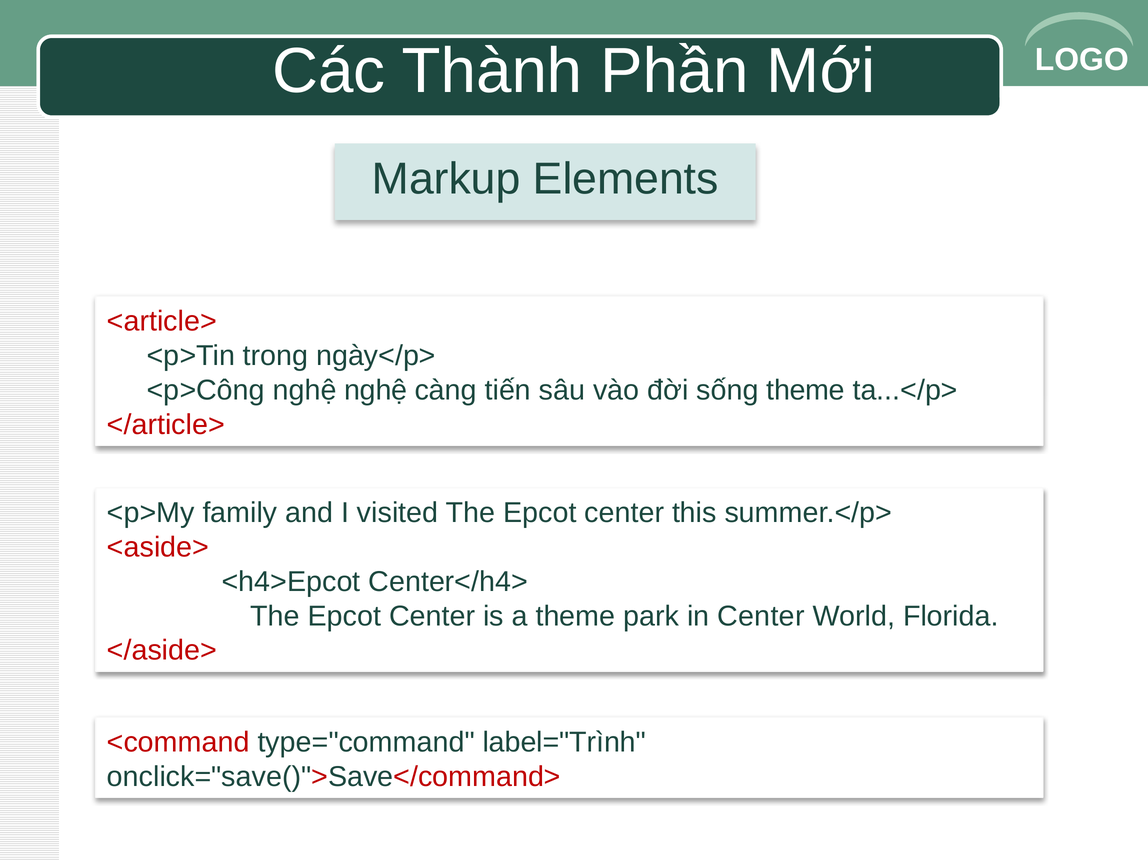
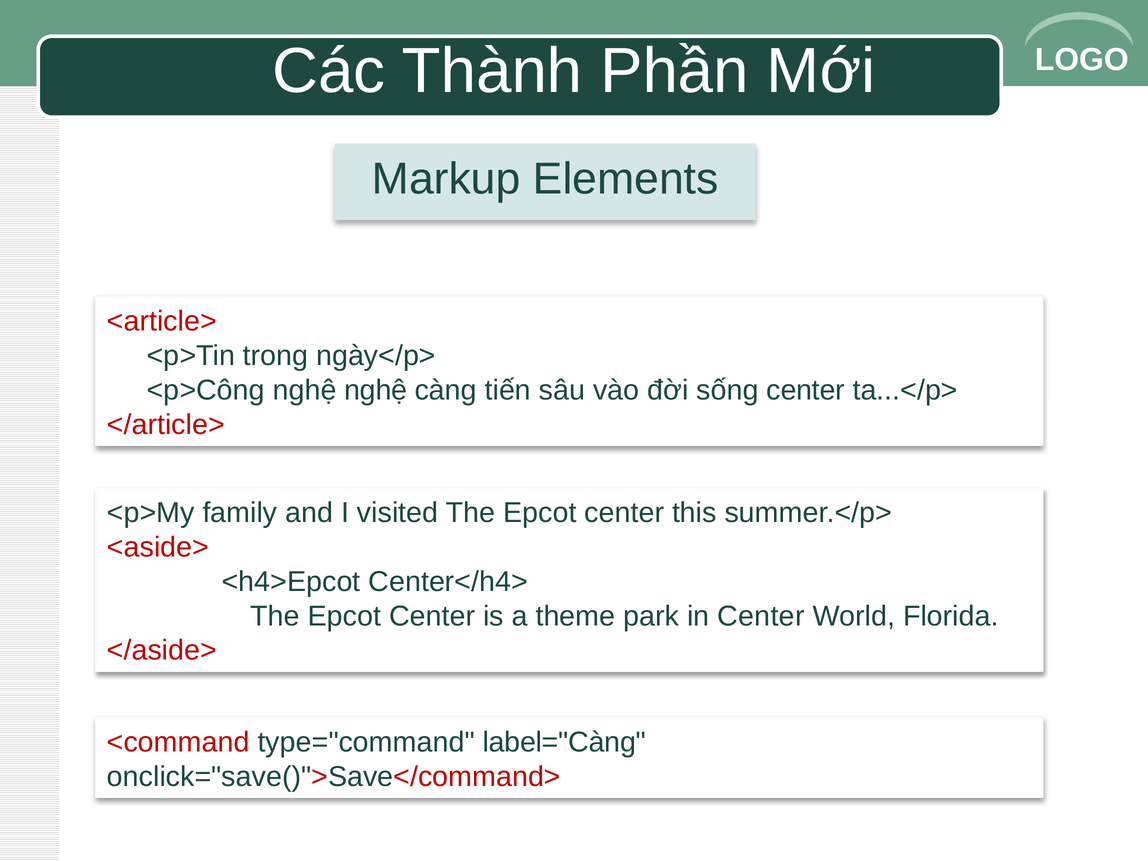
sống theme: theme -> center
label="Trình: label="Trình -> label="Càng
